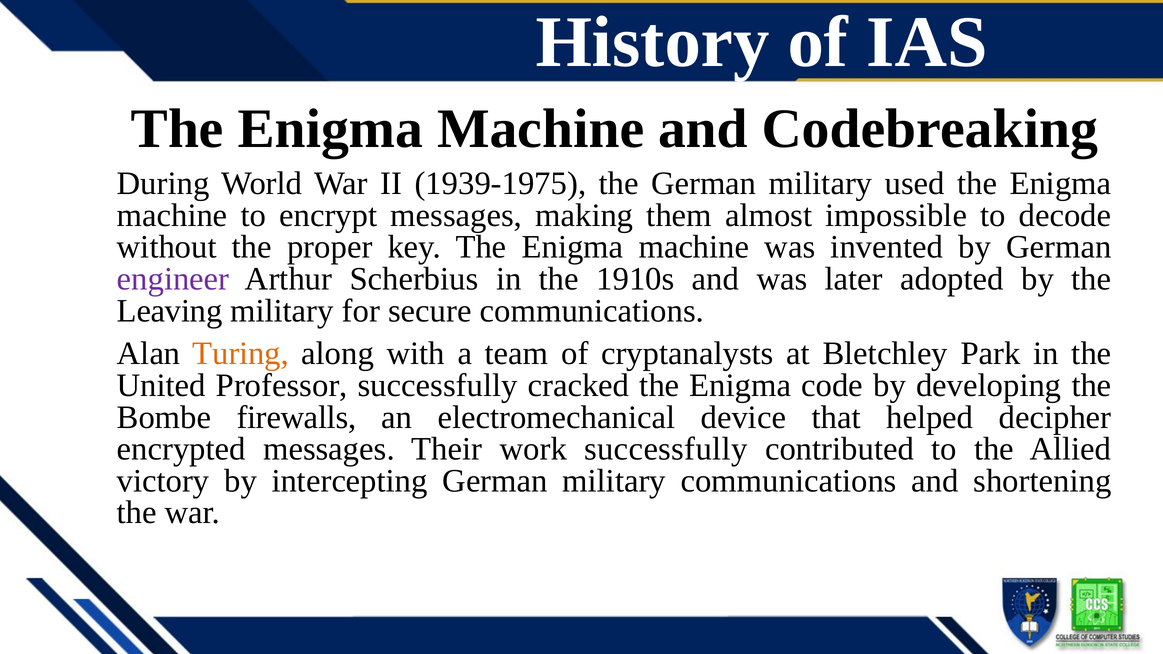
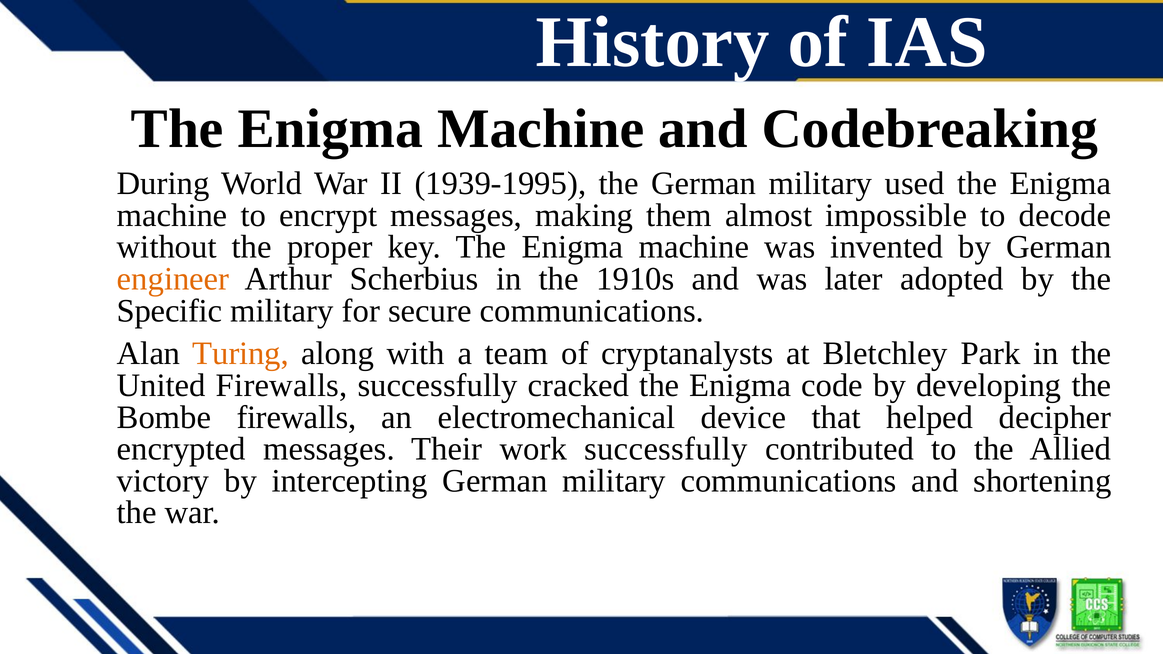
1939-1975: 1939-1975 -> 1939-1995
engineer colour: purple -> orange
Leaving: Leaving -> Specific
United Professor: Professor -> Firewalls
